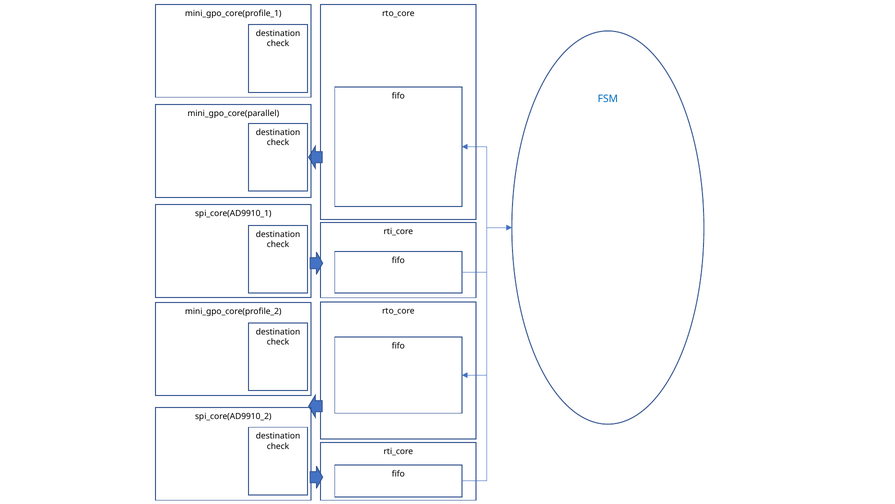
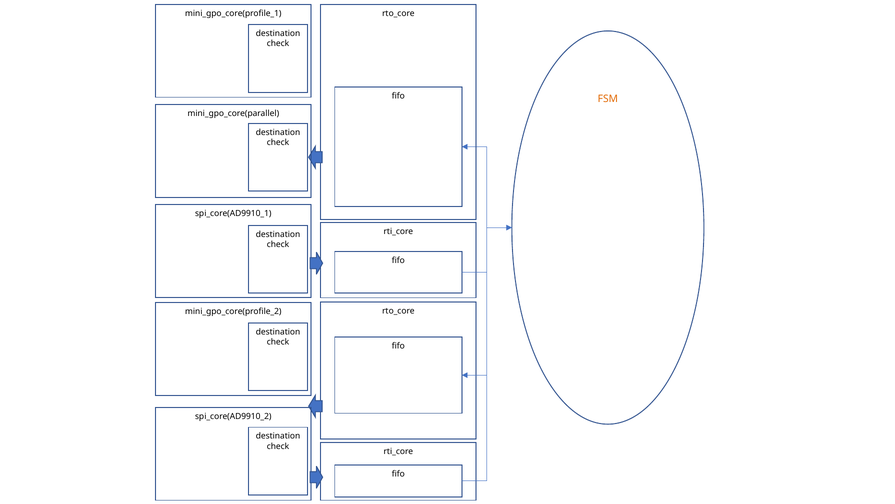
FSM colour: blue -> orange
